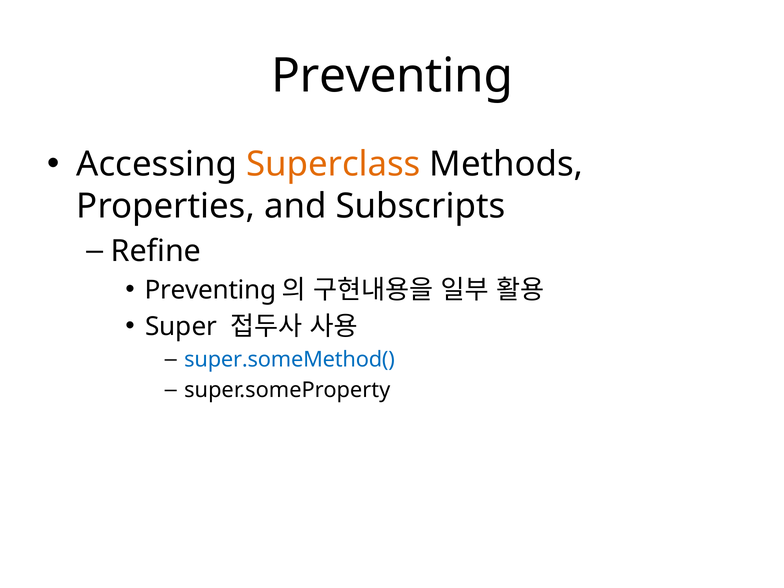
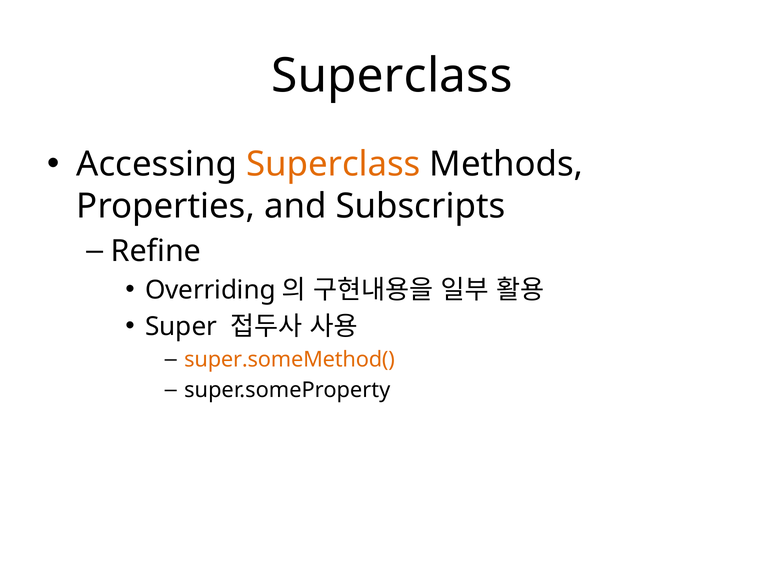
Preventing at (392, 76): Preventing -> Superclass
Preventing at (210, 290): Preventing -> Overriding
super.someMethod( colour: blue -> orange
